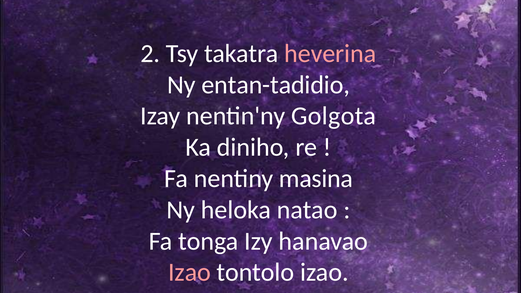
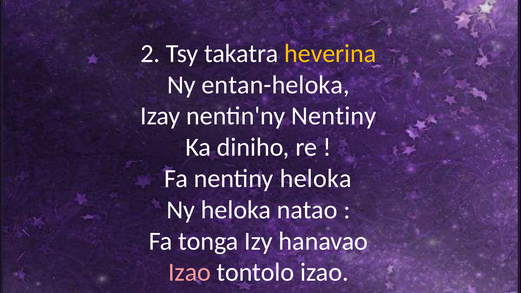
heverina colour: pink -> yellow
entan-tadidio: entan-tadidio -> entan-heloka
nentin'ny Golgota: Golgota -> Nentiny
nentiny masina: masina -> heloka
